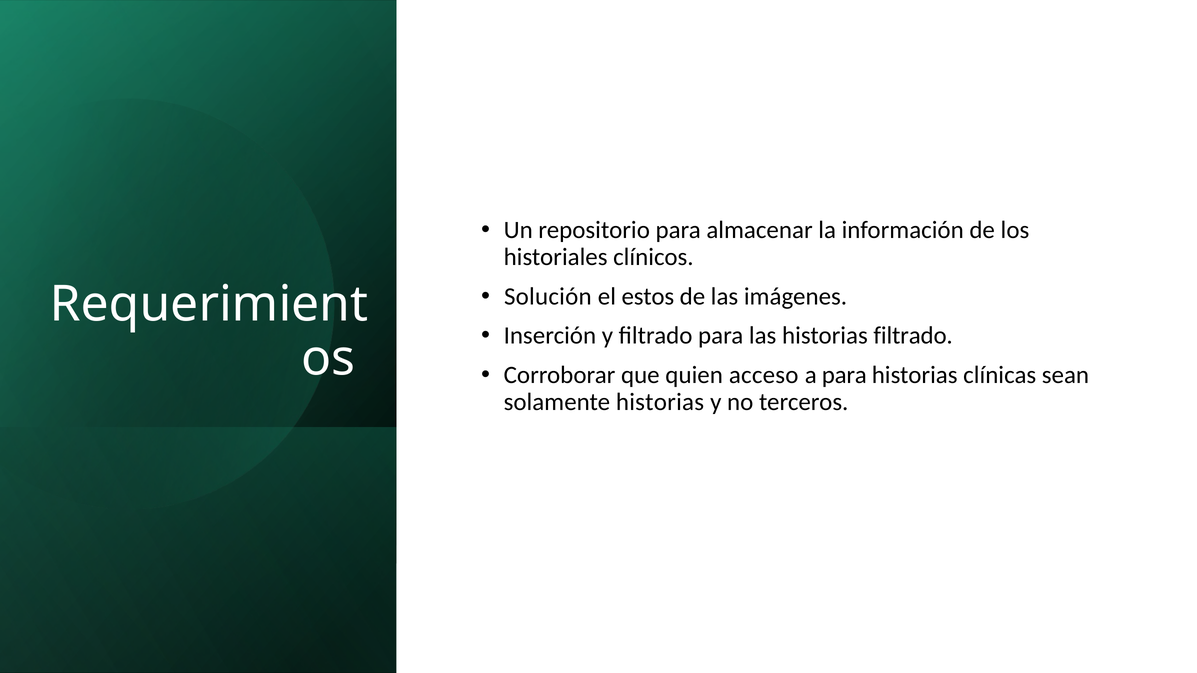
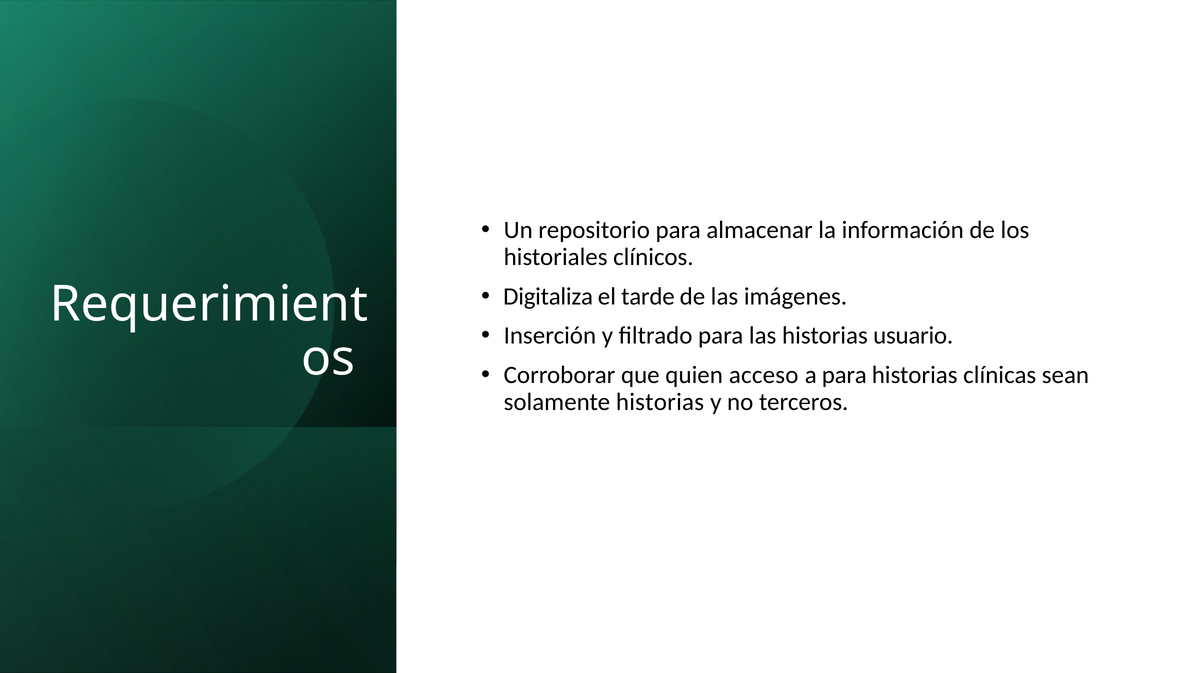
Solución: Solución -> Digitaliza
estos: estos -> tarde
historias filtrado: filtrado -> usuario
